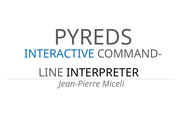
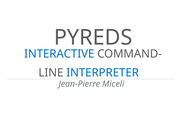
INTERPRETER colour: black -> blue
